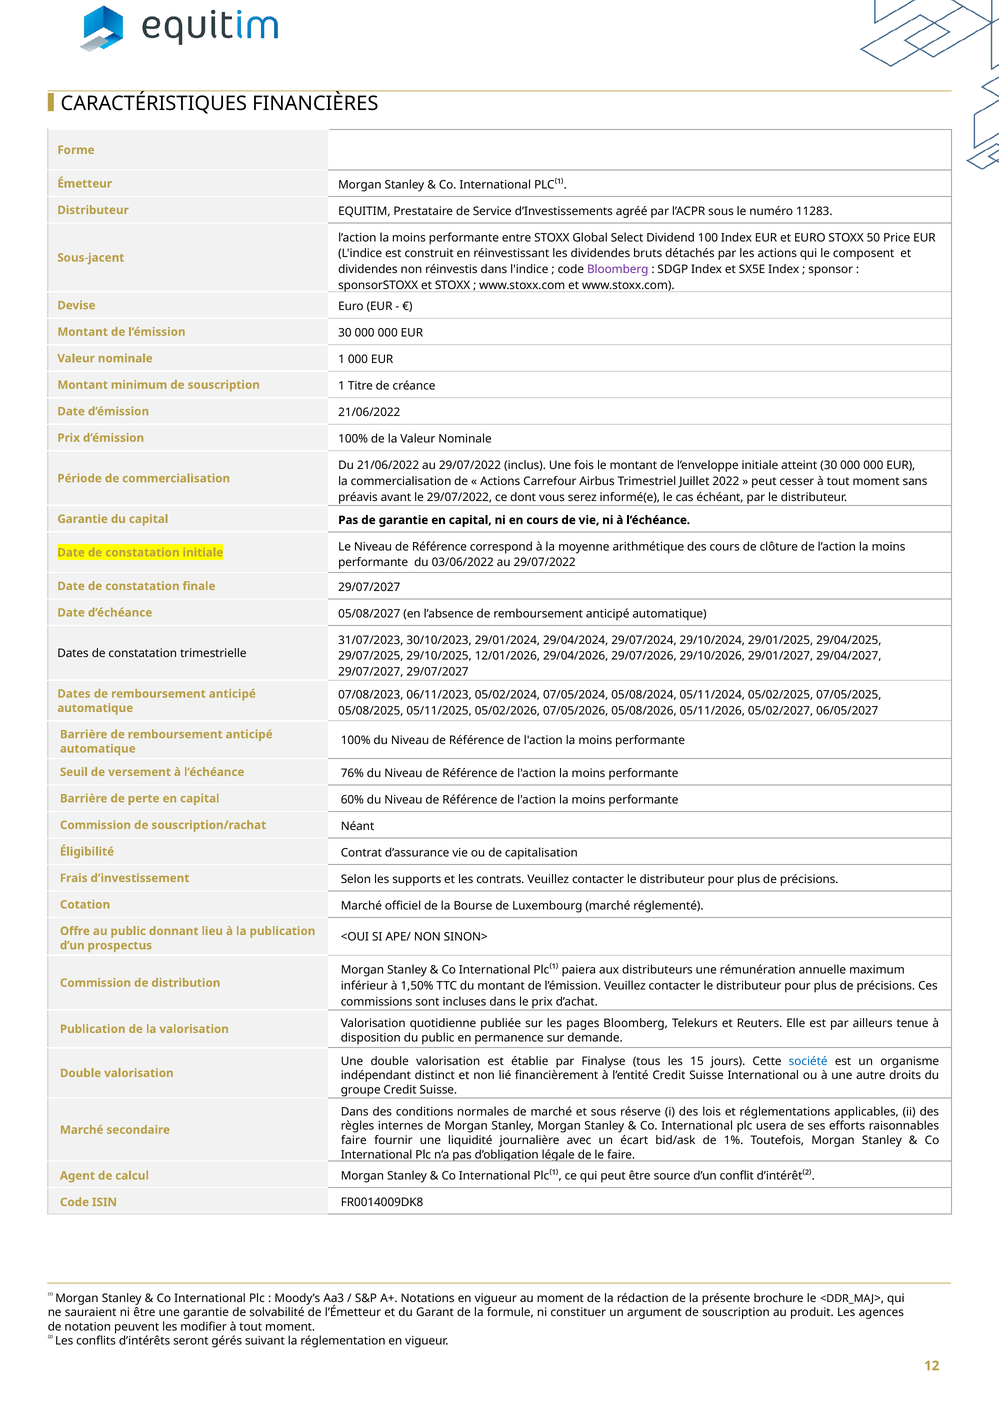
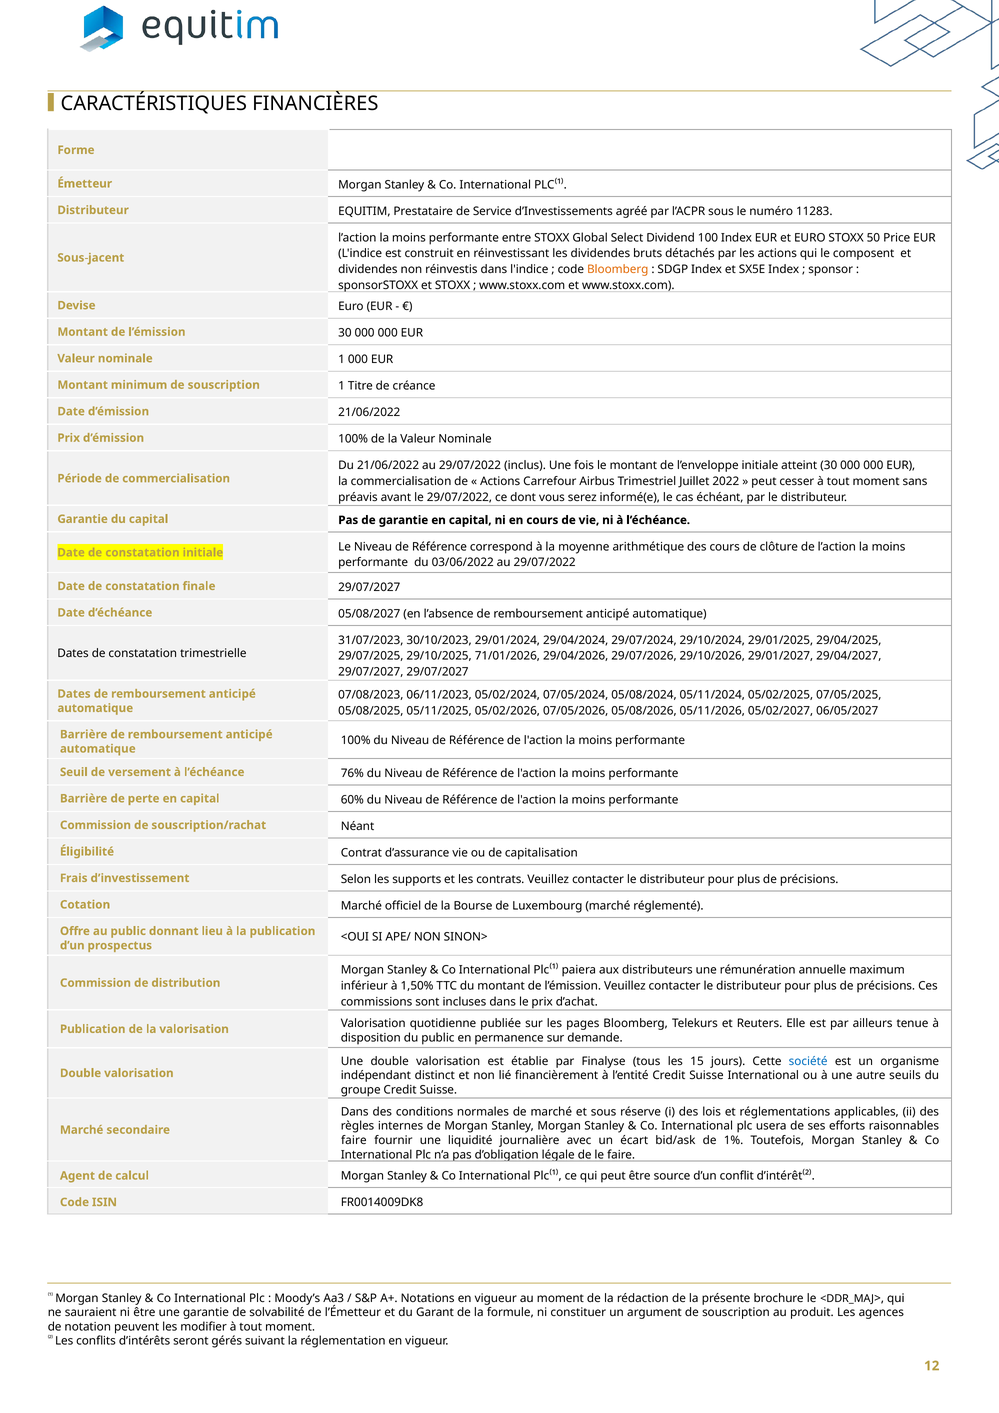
Bloomberg at (618, 269) colour: purple -> orange
12/01/2026: 12/01/2026 -> 71/01/2026
droits: droits -> seuils
